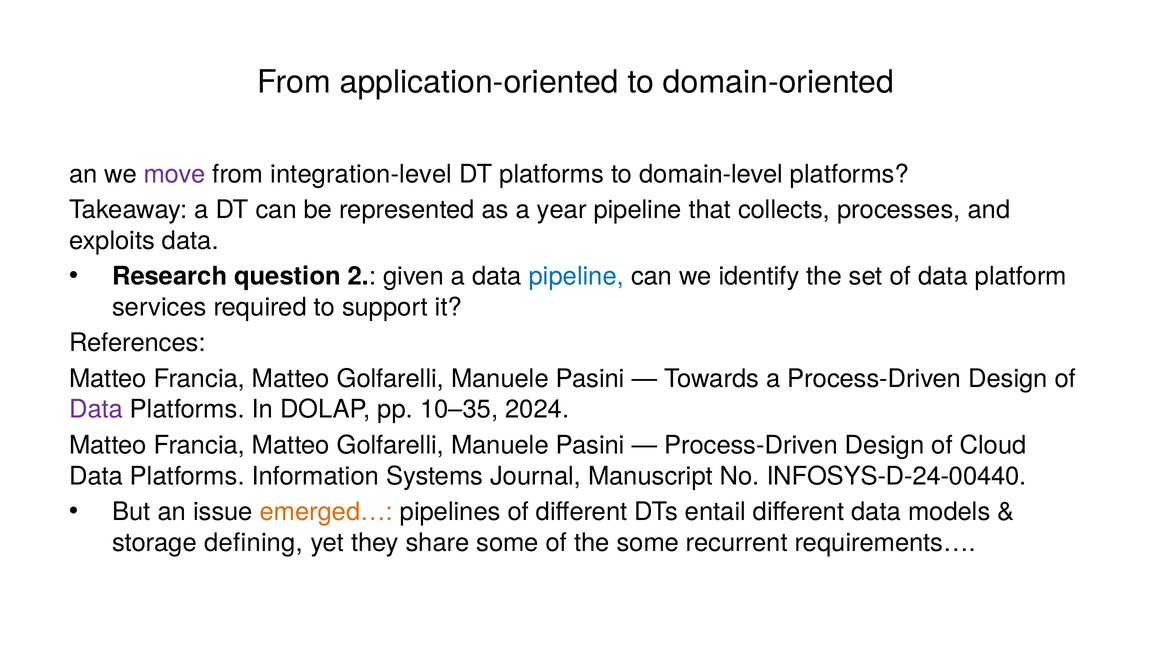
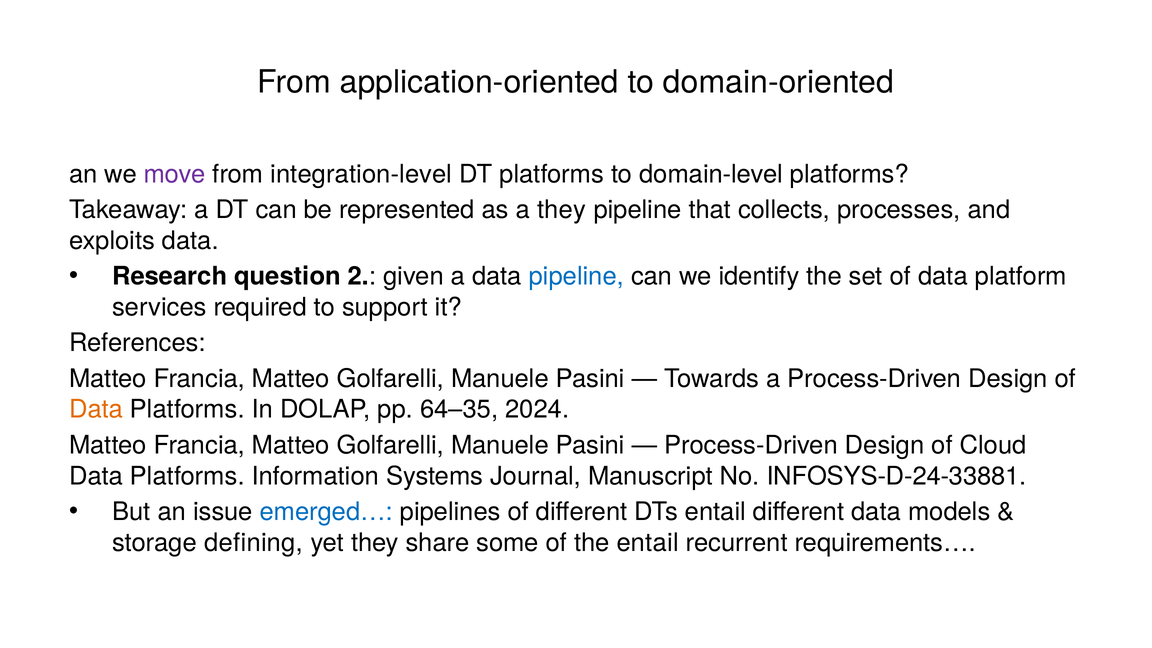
a year: year -> they
Data at (96, 410) colour: purple -> orange
10–35: 10–35 -> 64–35
INFOSYS-D-24-00440: INFOSYS-D-24-00440 -> INFOSYS-D-24-33881
emerged… colour: orange -> blue
the some: some -> entail
